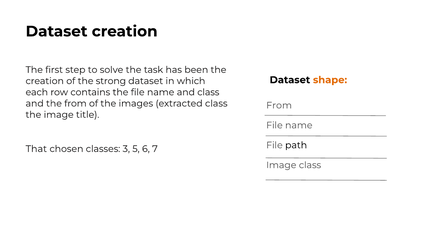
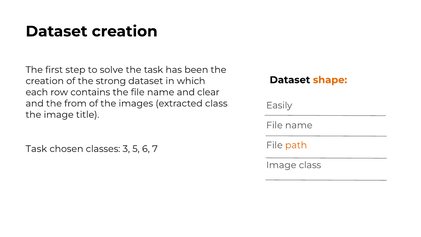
and class: class -> clear
From at (279, 105): From -> Easily
path colour: black -> orange
That at (36, 149): That -> Task
